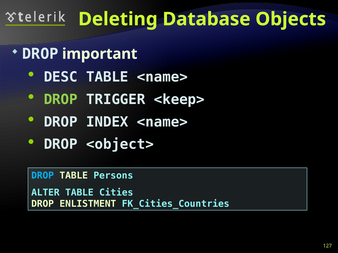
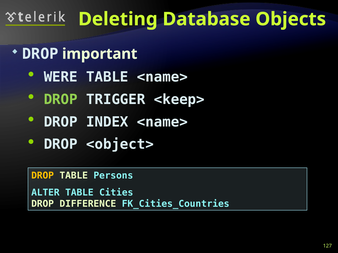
DESC: DESC -> WERE
DROP at (43, 176) colour: light blue -> yellow
ENLISTMENT: ENLISTMENT -> DIFFERENCE
